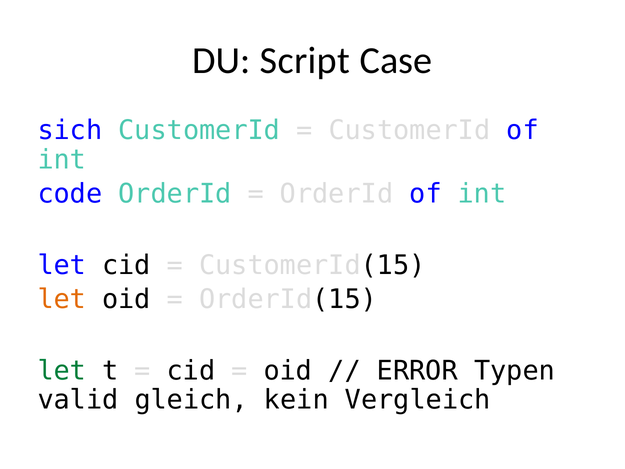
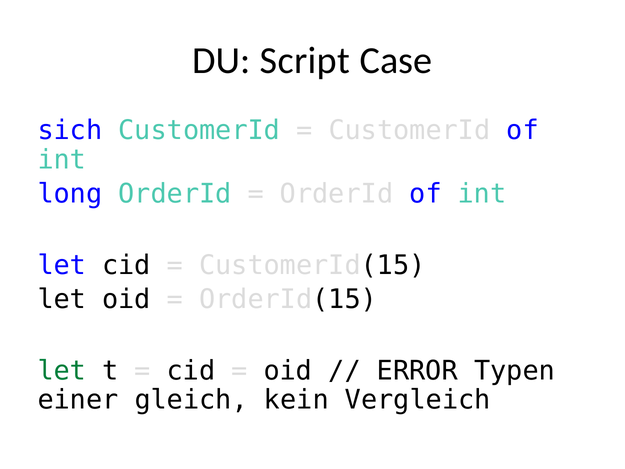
code: code -> long
let at (62, 299) colour: orange -> black
valid: valid -> einer
